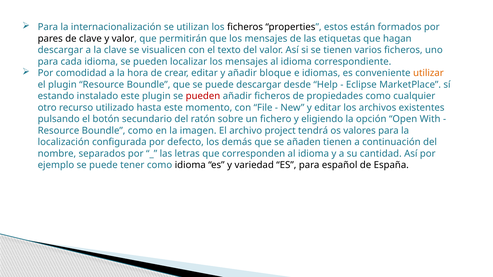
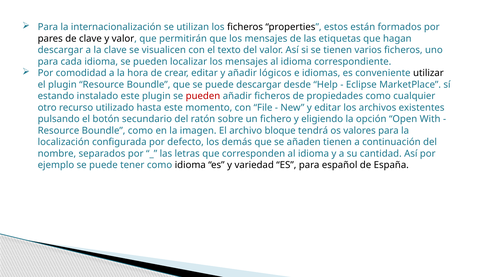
bloque: bloque -> lógicos
utilizar colour: orange -> black
project: project -> bloque
